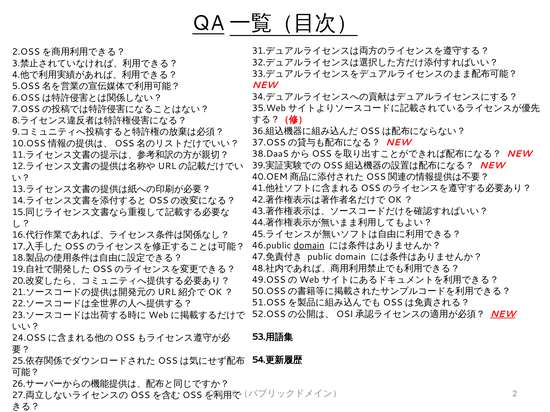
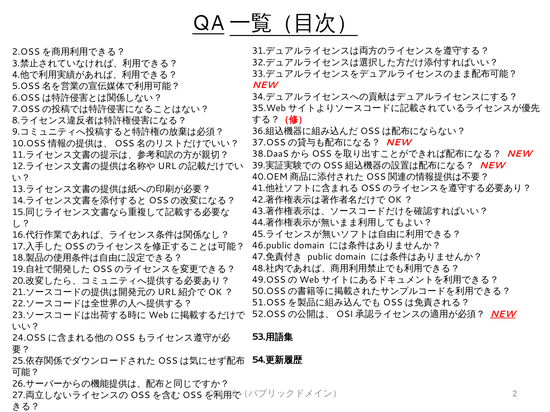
domain at (309, 246) underline: present -> none
